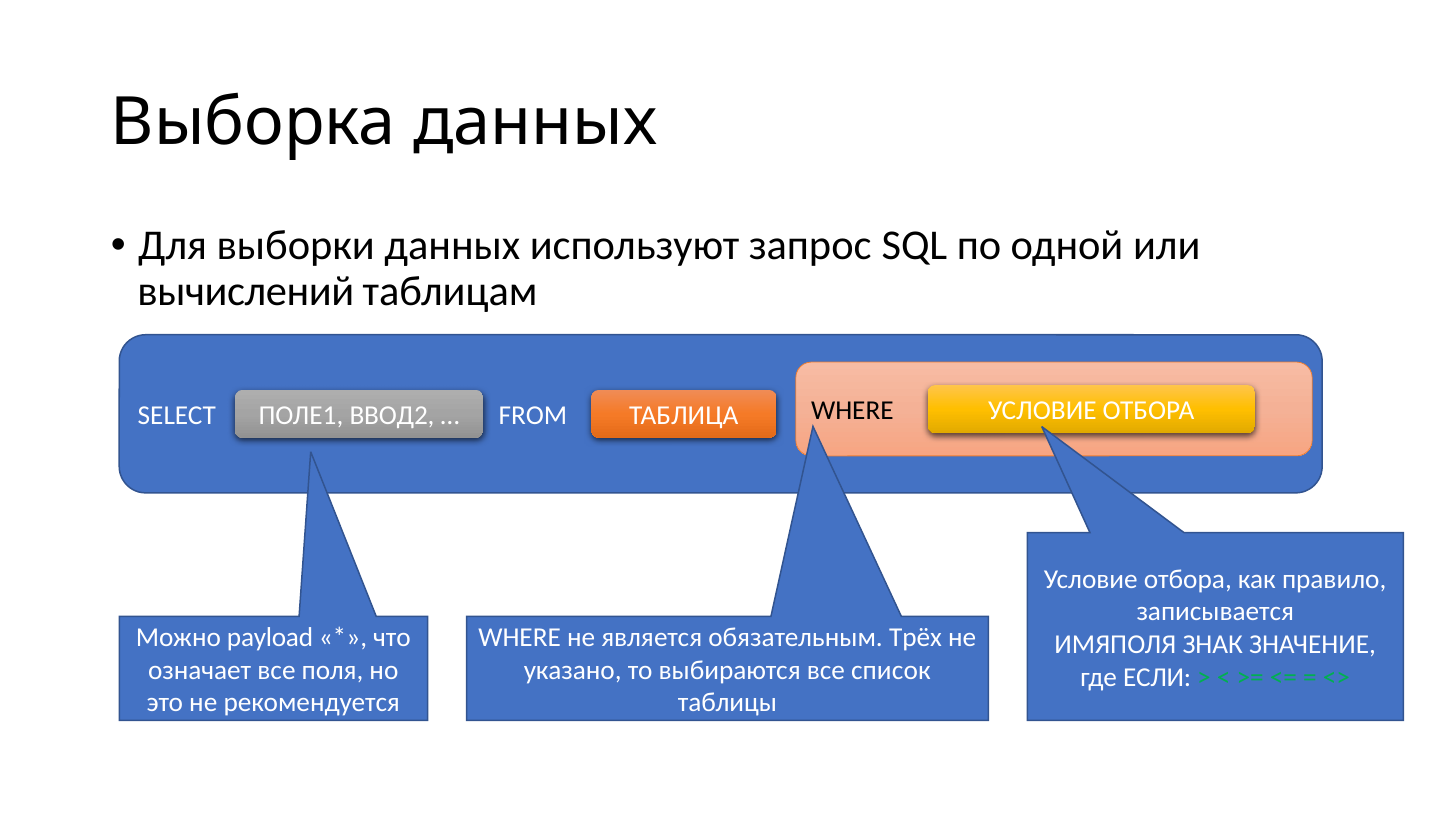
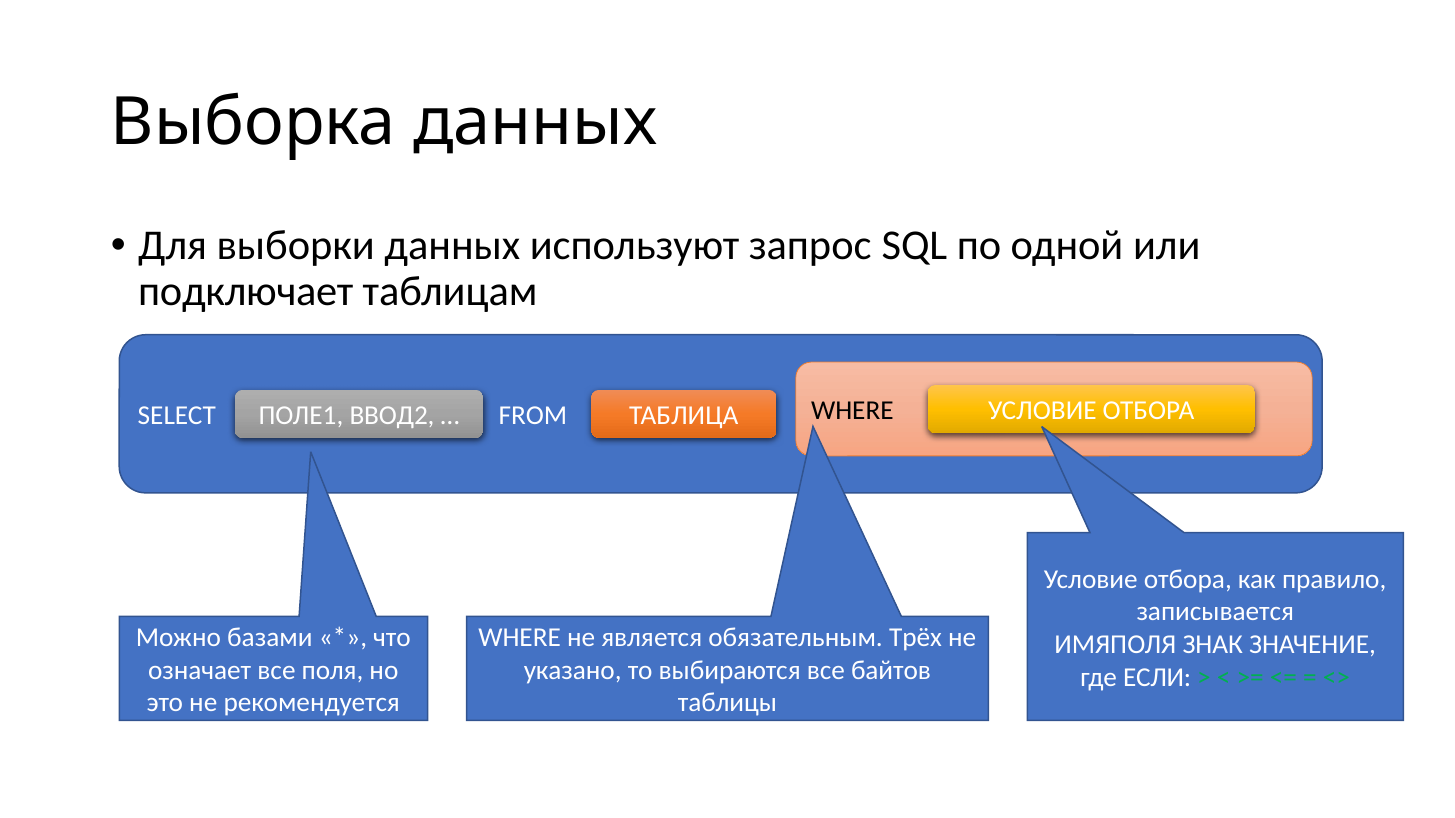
вычислений: вычислений -> подключает
payload: payload -> базами
список: список -> байтов
